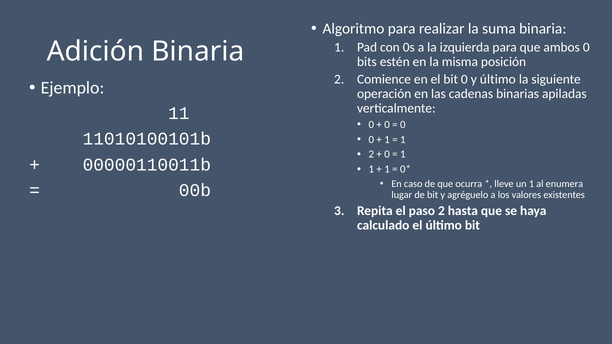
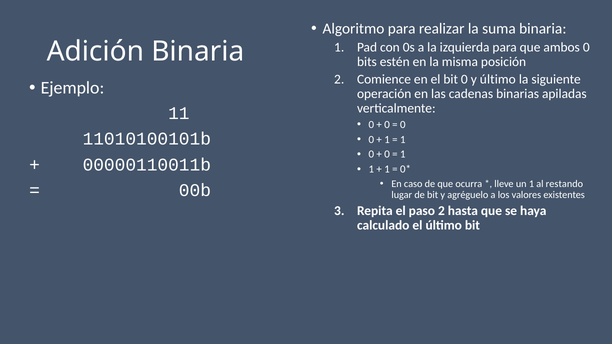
2 at (371, 155): 2 -> 0
enumera: enumera -> restando
